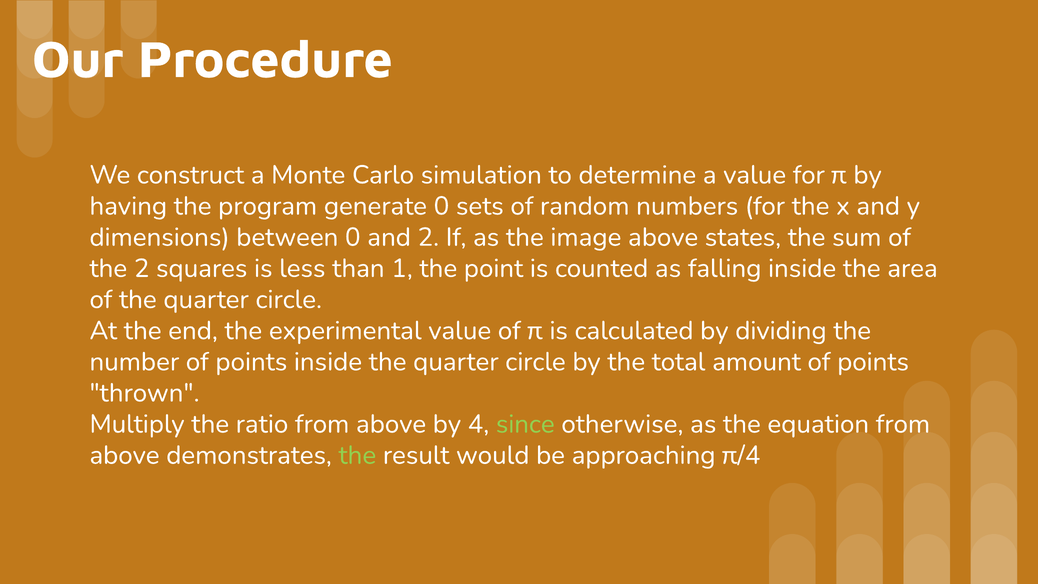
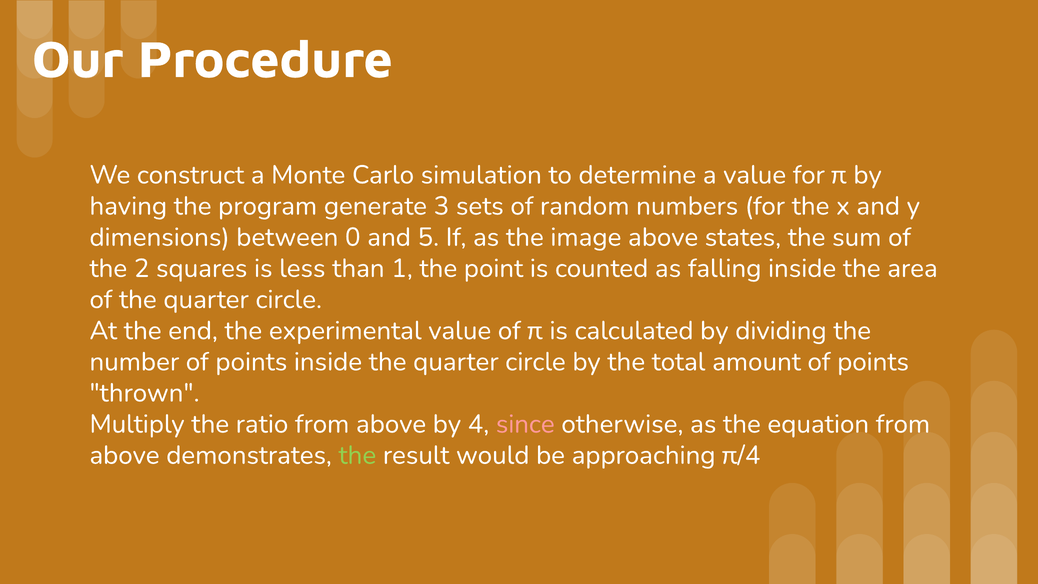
generate 0: 0 -> 3
and 2: 2 -> 5
since colour: light green -> pink
